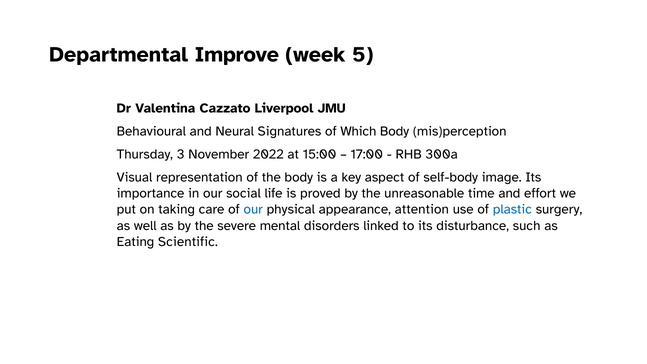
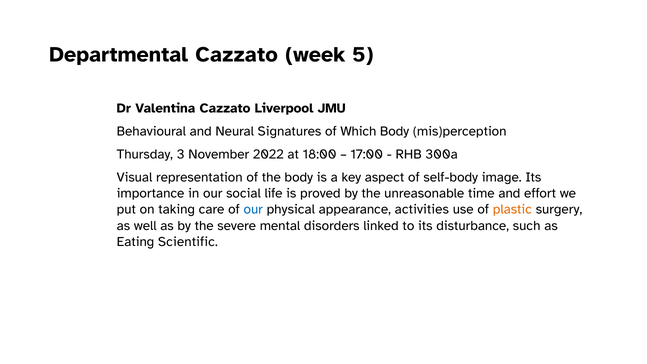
Departmental Improve: Improve -> Cazzato
15:00: 15:00 -> 18:00
attention: attention -> activities
plastic colour: blue -> orange
